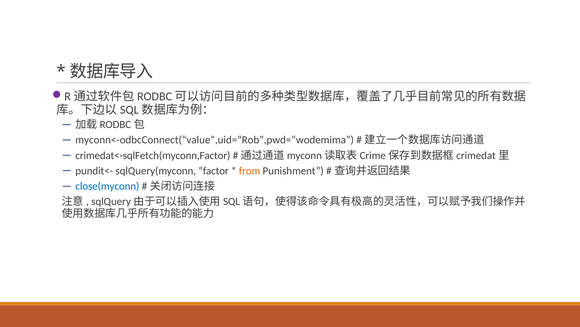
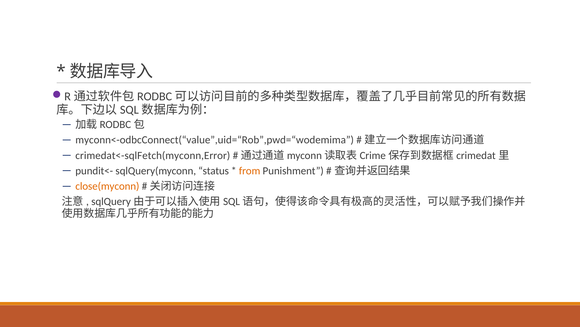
crimedat<-sqlFetch(myconn,Factor: crimedat<-sqlFetch(myconn,Factor -> crimedat<-sqlFetch(myconn,Error
factor: factor -> status
close(myconn colour: blue -> orange
